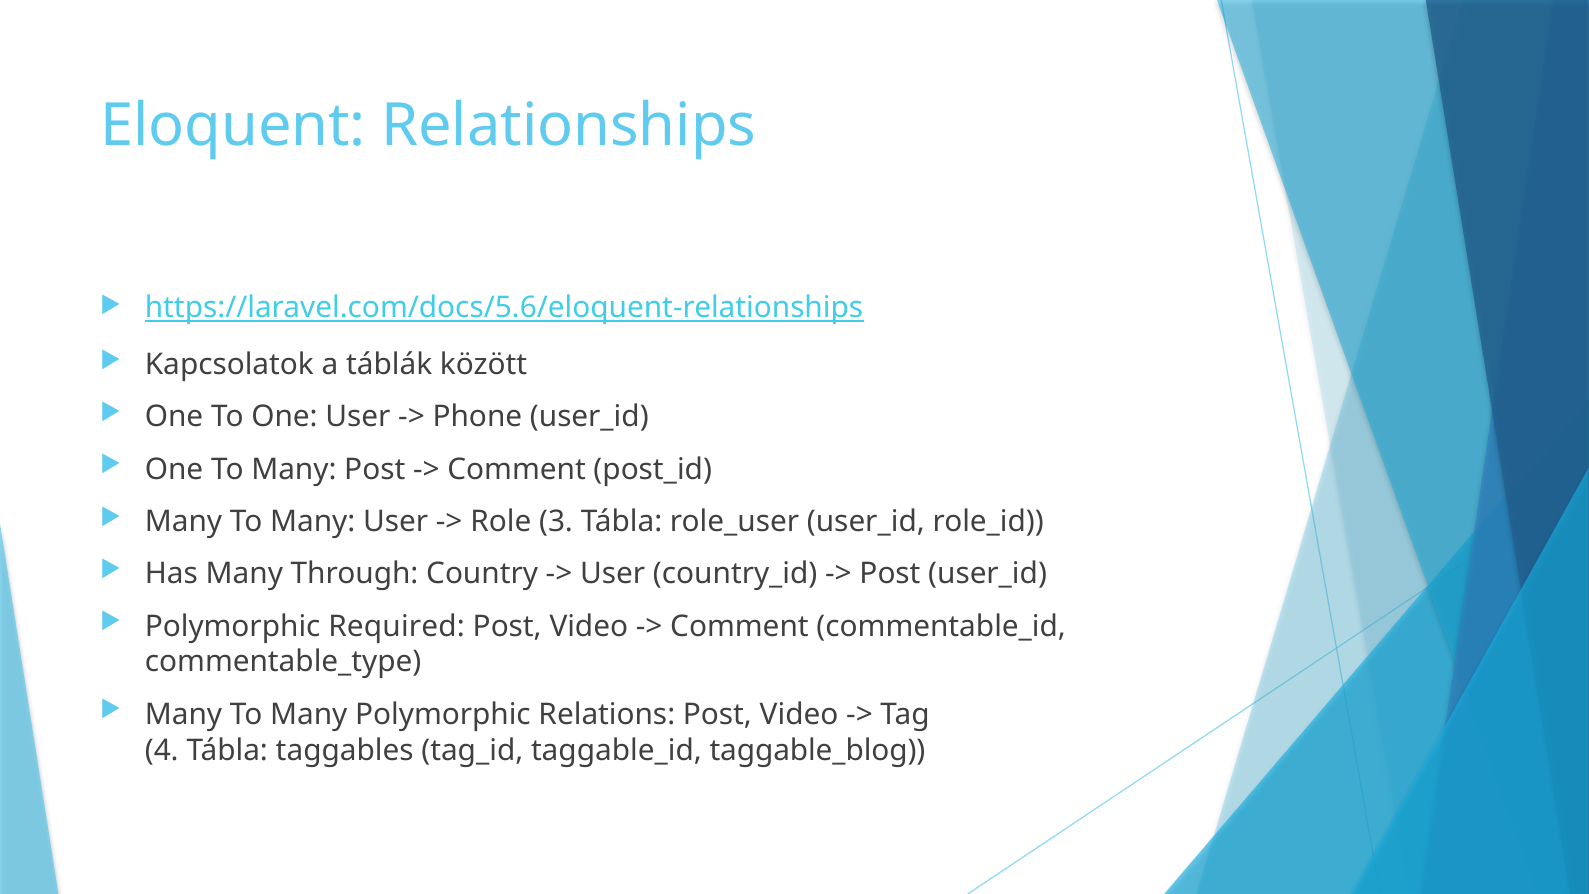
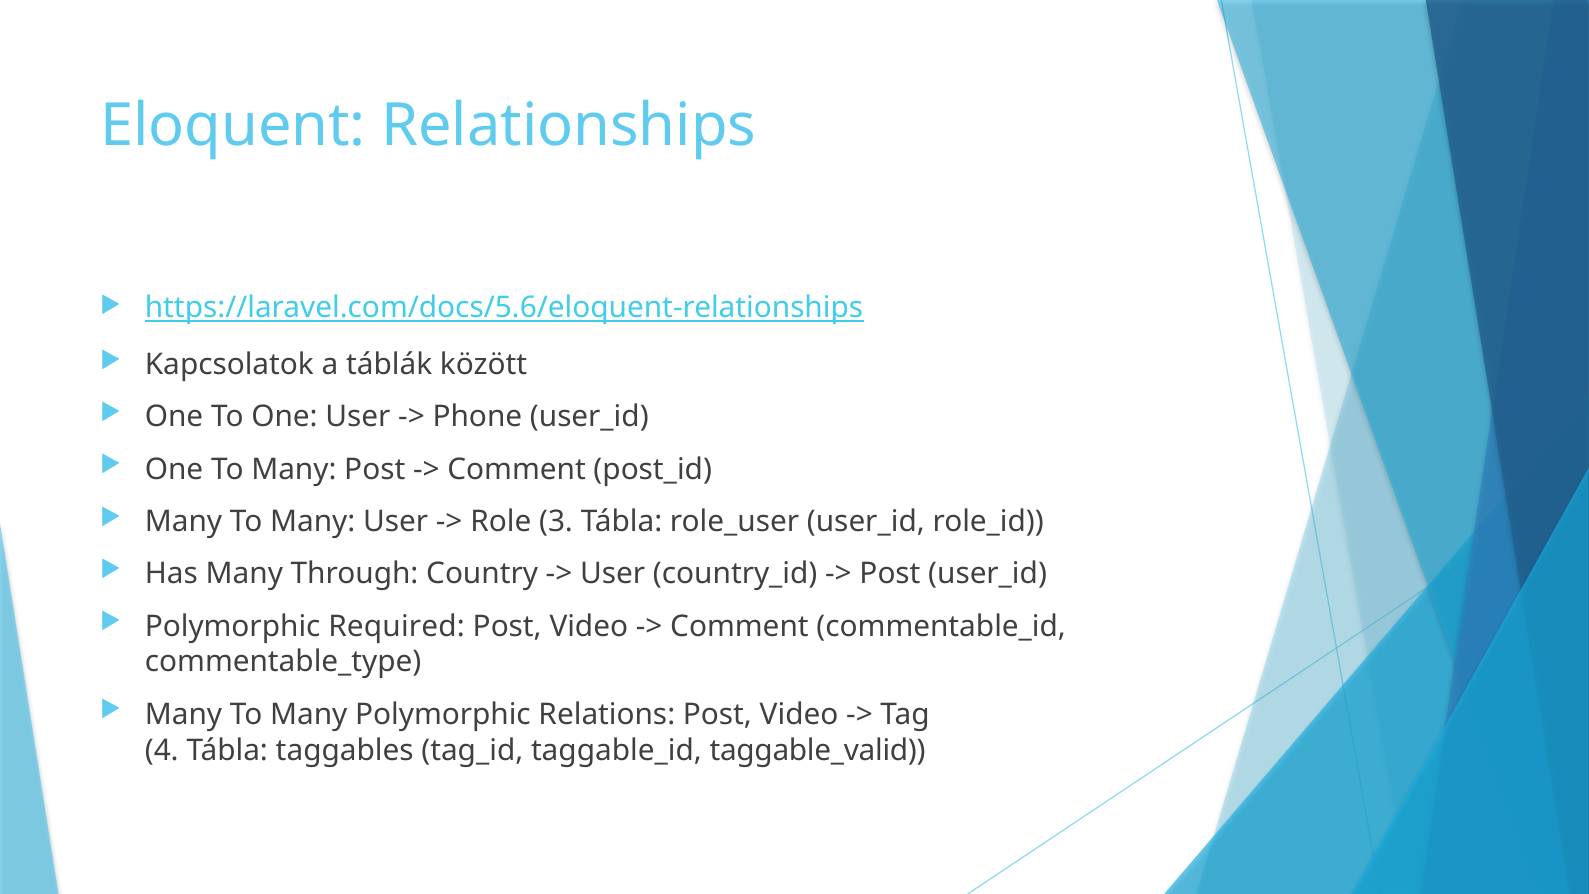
taggable_blog: taggable_blog -> taggable_valid
